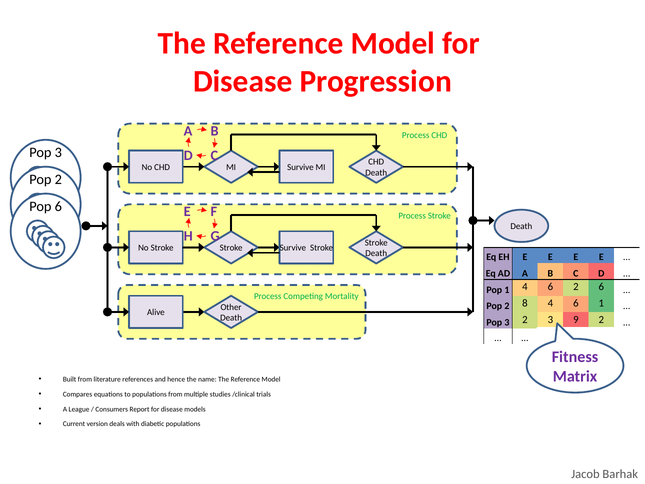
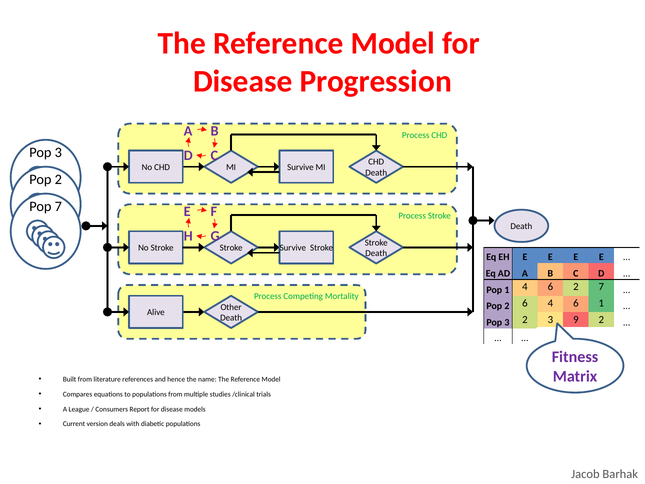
Pop 6: 6 -> 7
2 6: 6 -> 7
2 8: 8 -> 6
